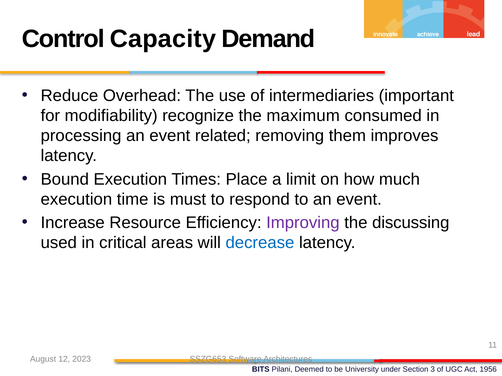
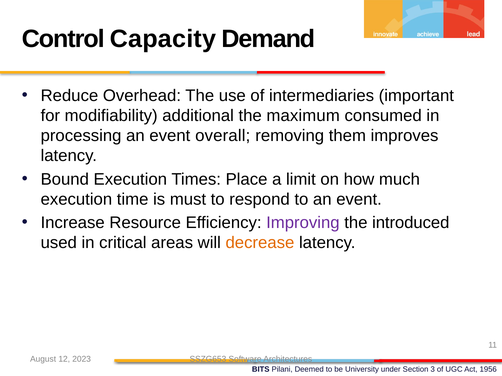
recognize: recognize -> additional
related: related -> overall
discussing: discussing -> introduced
decrease colour: blue -> orange
